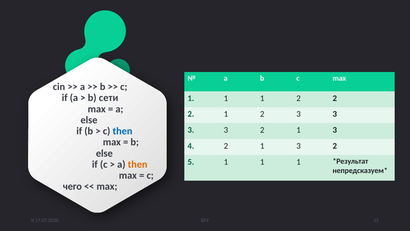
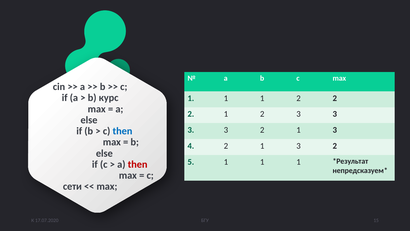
сети: сети -> курс
then at (138, 164) colour: orange -> red
чего: чего -> сети
